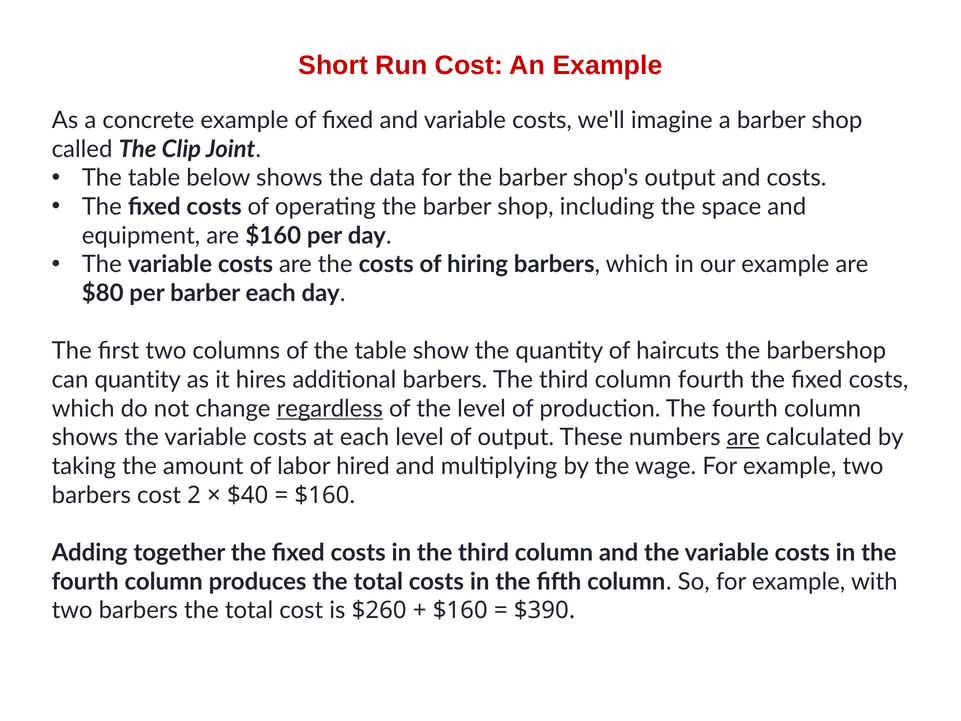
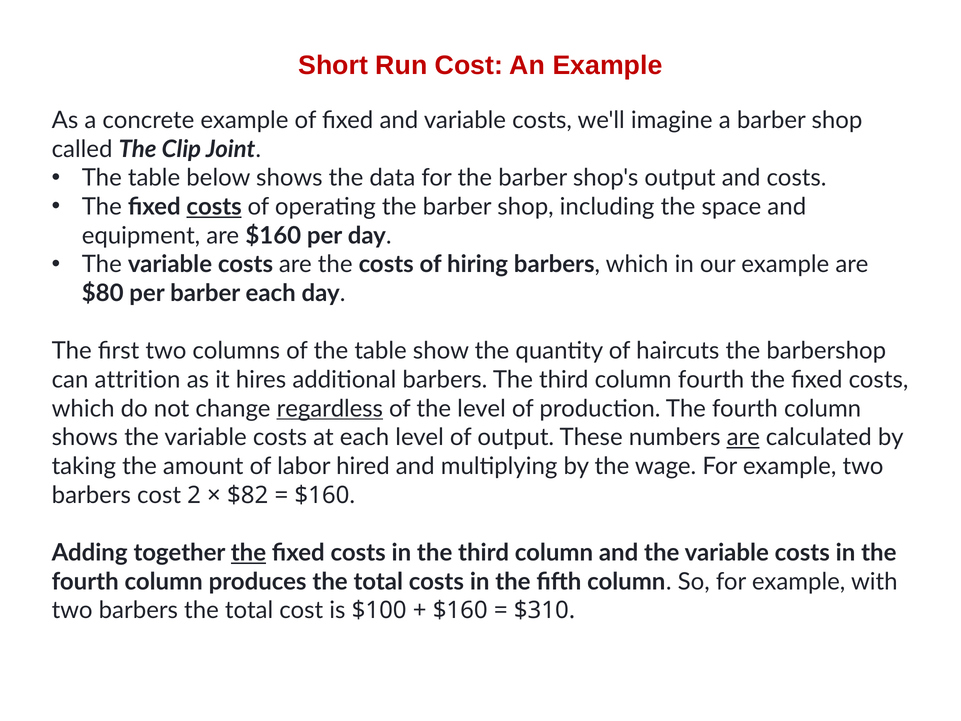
costs at (214, 207) underline: none -> present
can quantity: quantity -> attrition
$40: $40 -> $82
the at (248, 553) underline: none -> present
$260: $260 -> $100
$390: $390 -> $310
